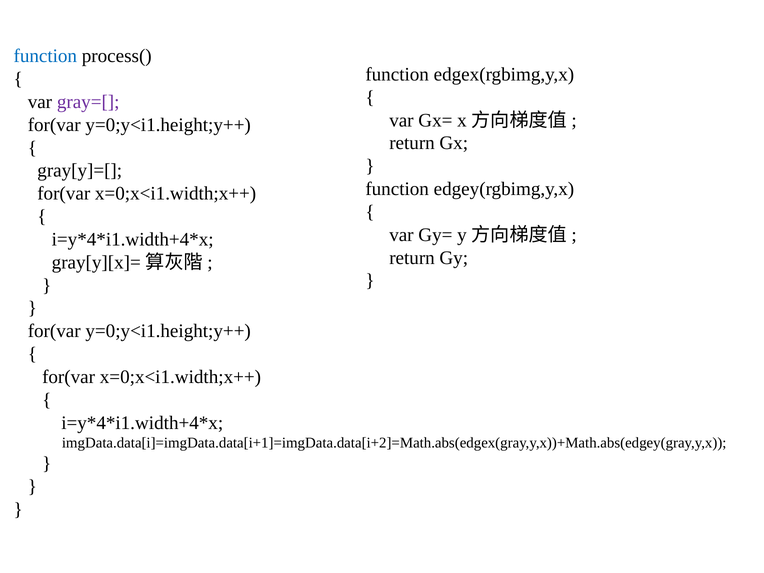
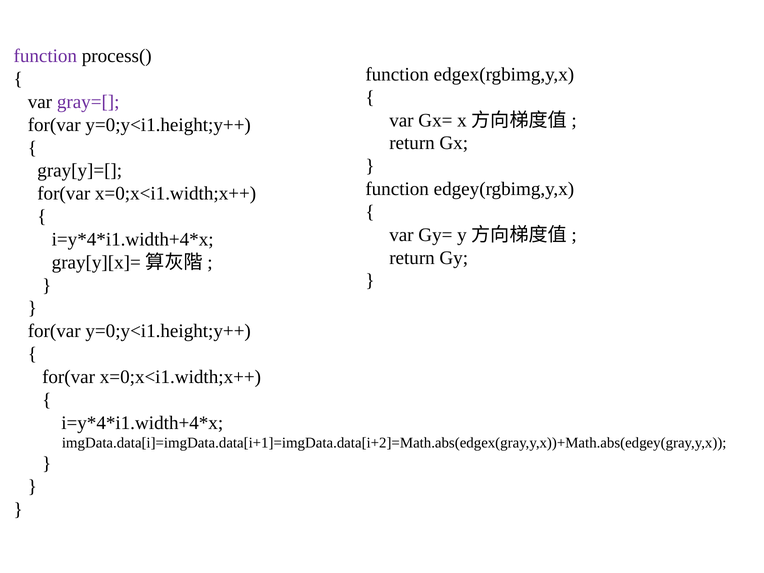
function at (45, 56) colour: blue -> purple
